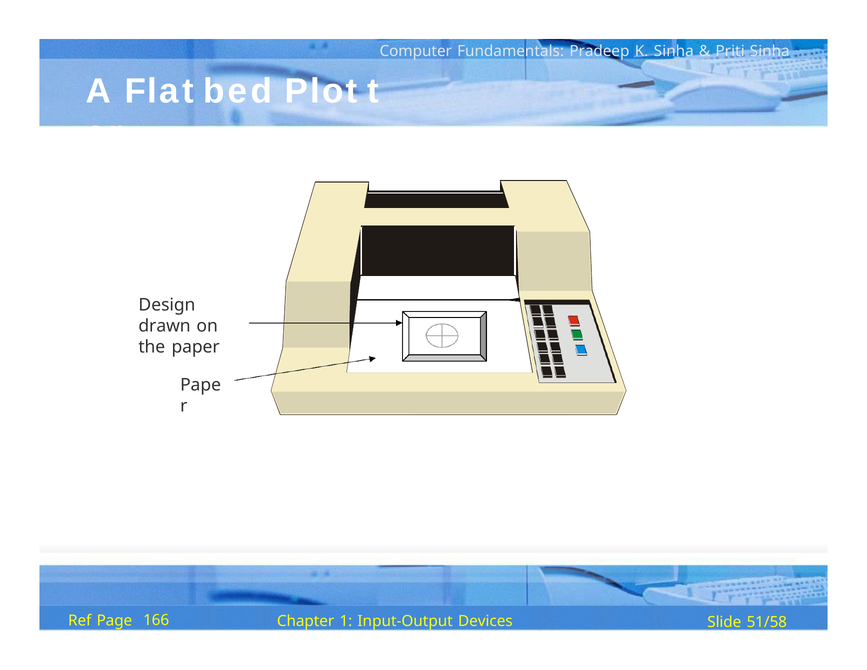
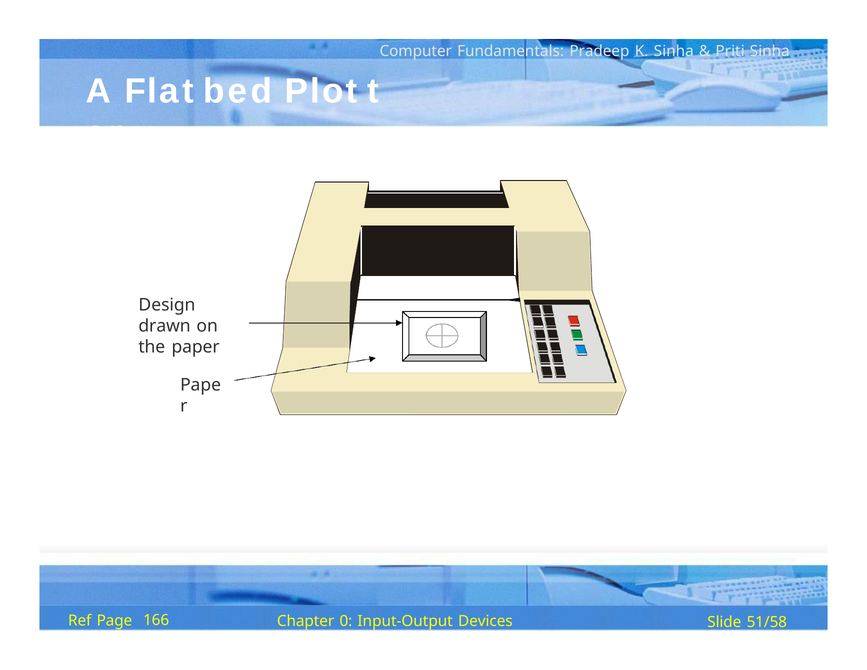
1: 1 -> 0
